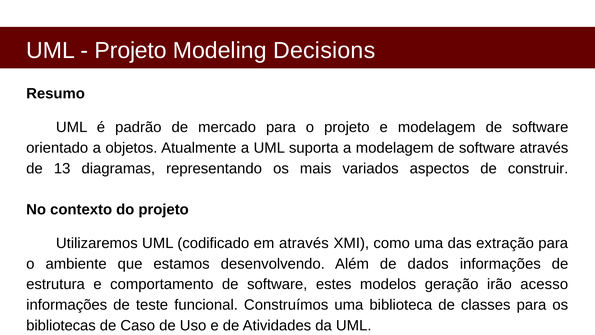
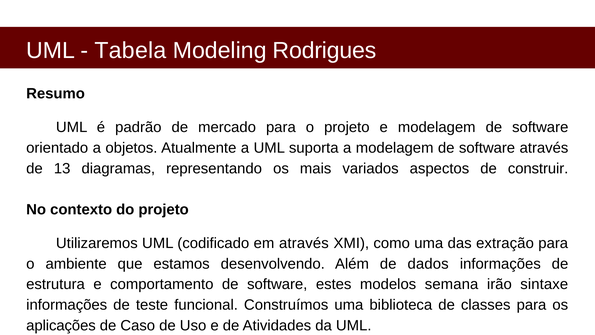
Projeto at (131, 50): Projeto -> Tabela
Decisions: Decisions -> Rodrigues
geração: geração -> semana
acesso: acesso -> sintaxe
bibliotecas: bibliotecas -> aplicações
